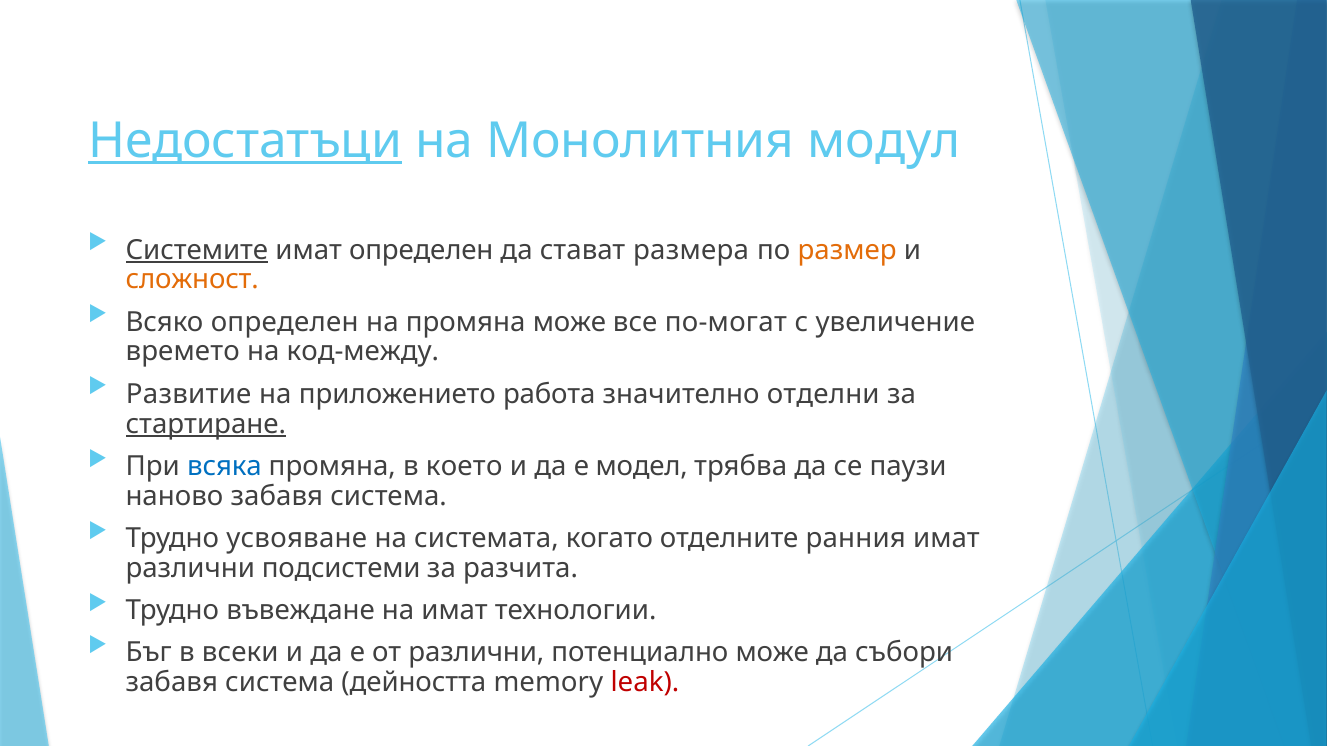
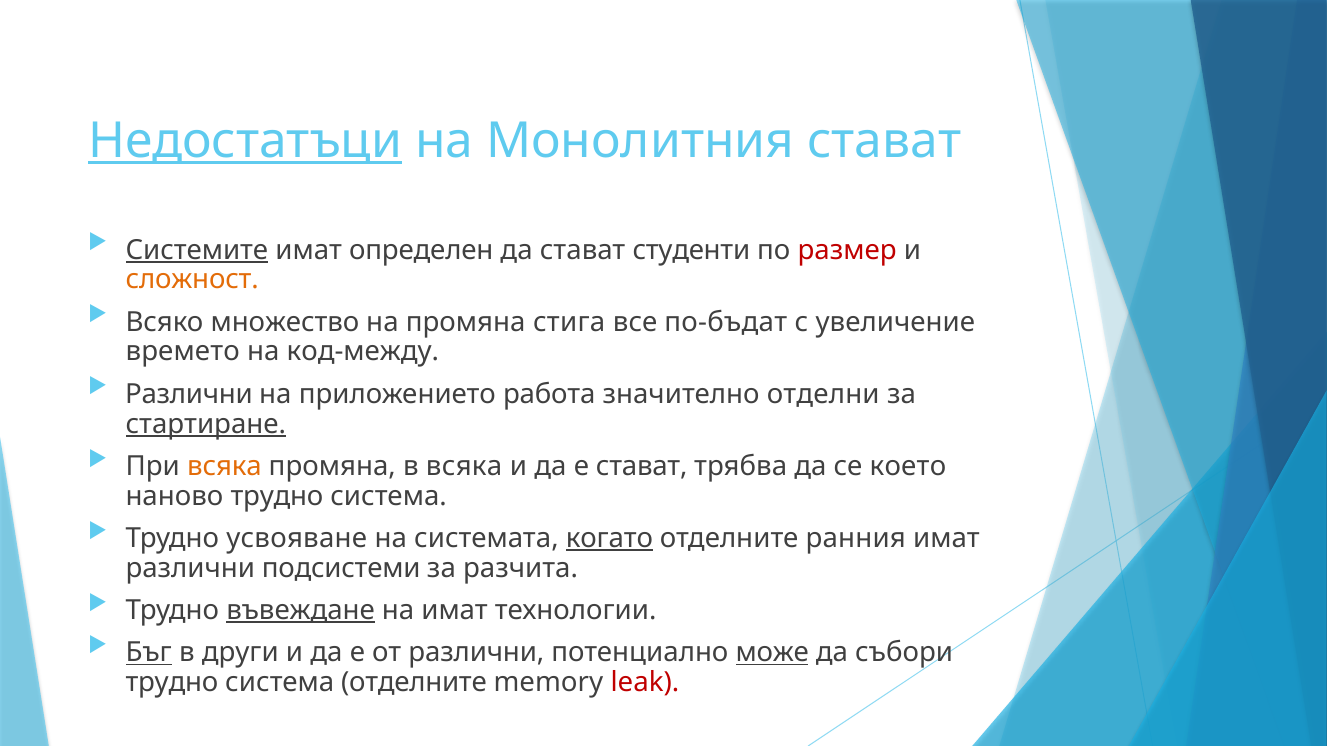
Монолитния модул: модул -> стават
размера: размера -> студенти
размер colour: orange -> red
Всяко определен: определен -> множество
промяна може: може -> стига
по-могат: по-могат -> по-бъдат
Развитие at (189, 394): Развитие -> Различни
всяка at (224, 466) colour: blue -> orange
в което: което -> всяка
е модел: модел -> стават
паузи: паузи -> което
наново забавя: забавя -> трудно
когато underline: none -> present
въвеждане underline: none -> present
Бъг underline: none -> present
всеки: всеки -> други
може at (772, 653) underline: none -> present
забавя at (172, 683): забавя -> трудно
система дейността: дейността -> отделните
